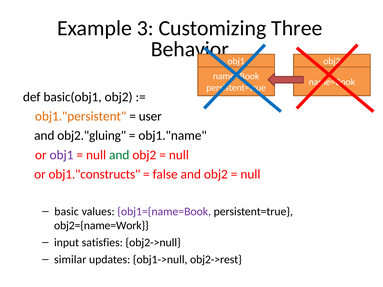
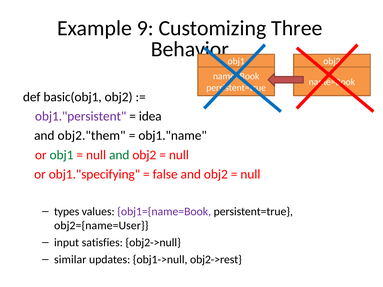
3: 3 -> 9
obj1."persistent colour: orange -> purple
user: user -> idea
obj2."gluing: obj2."gluing -> obj2."them
obj1 at (62, 155) colour: purple -> green
obj1."constructs: obj1."constructs -> obj1."specifying
basic: basic -> types
obj2={name=Work: obj2={name=Work -> obj2={name=User
